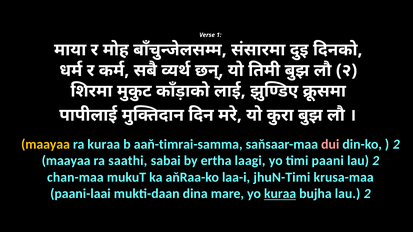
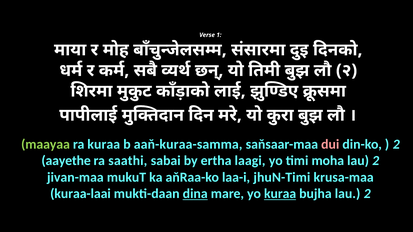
maayaa at (45, 144) colour: yellow -> light green
aaň-timrai-samma: aaň-timrai-samma -> aaň-kuraa-samma
maayaa at (66, 161): maayaa -> aayethe
paani: paani -> moha
chan-maa: chan-maa -> jivan-maa
paani-laai: paani-laai -> kuraa-laai
dina underline: none -> present
